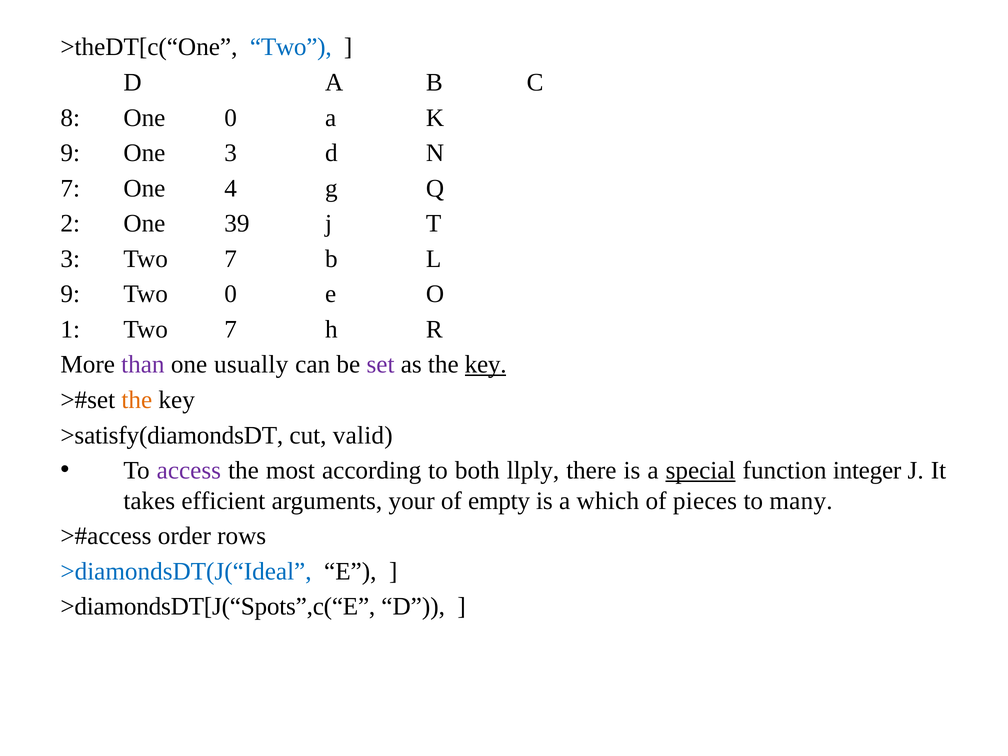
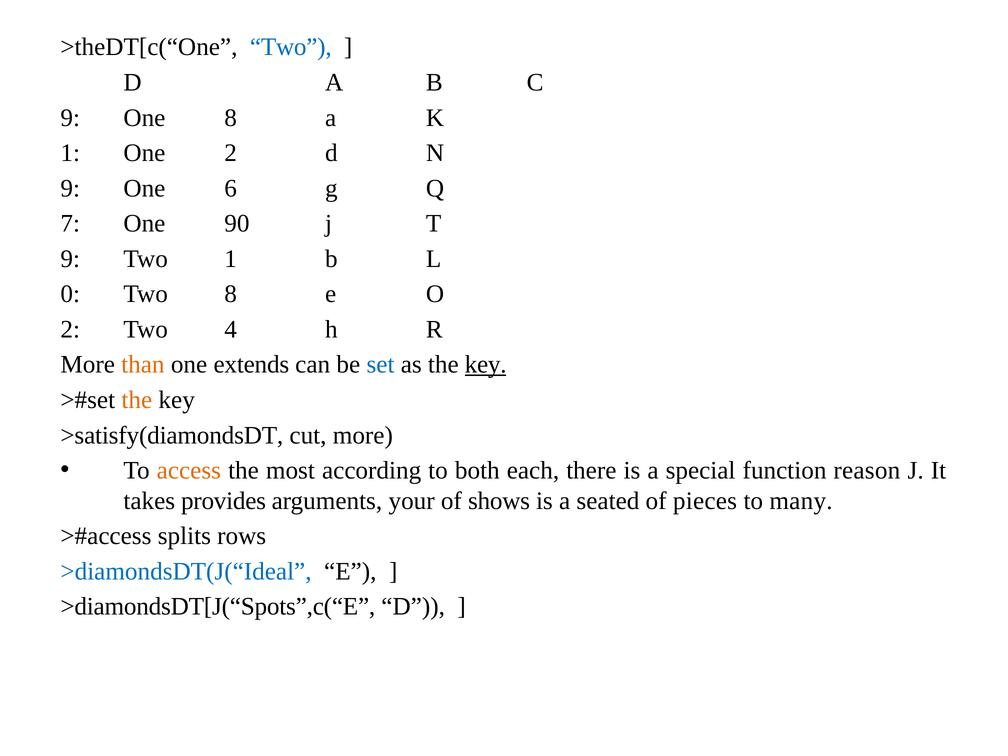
8 at (70, 118): 8 -> 9
One 0: 0 -> 8
9 at (70, 153): 9 -> 1
One 3: 3 -> 2
7 at (70, 188): 7 -> 9
4: 4 -> 6
2: 2 -> 7
39: 39 -> 90
3 at (70, 259): 3 -> 9
7 at (231, 259): 7 -> 1
9 at (70, 294): 9 -> 0
Two 0: 0 -> 8
1 at (70, 329): 1 -> 2
7 at (231, 329): 7 -> 4
than colour: purple -> orange
usually: usually -> extends
set colour: purple -> blue
cut valid: valid -> more
access colour: purple -> orange
llply: llply -> each
special underline: present -> none
integer: integer -> reason
efficient: efficient -> provides
empty: empty -> shows
which: which -> seated
order: order -> splits
